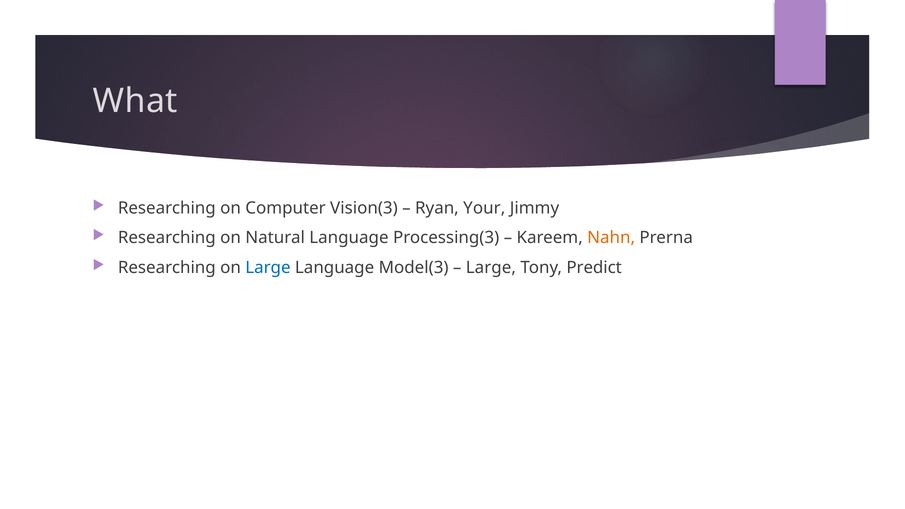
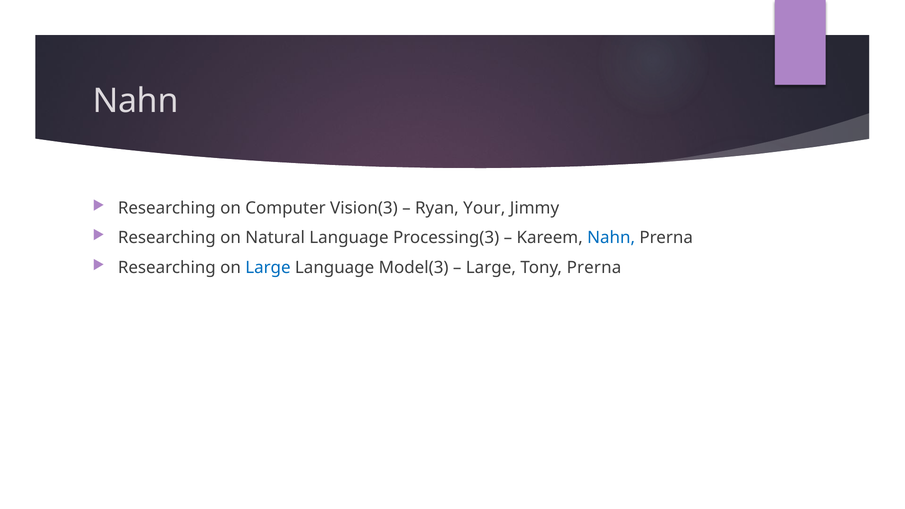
What at (135, 101): What -> Nahn
Nahn at (611, 238) colour: orange -> blue
Tony Predict: Predict -> Prerna
